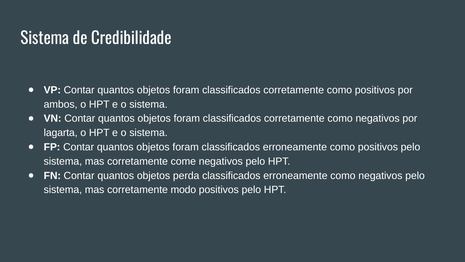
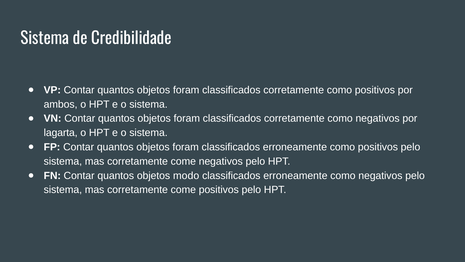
perda: perda -> modo
modo at (183, 190): modo -> come
